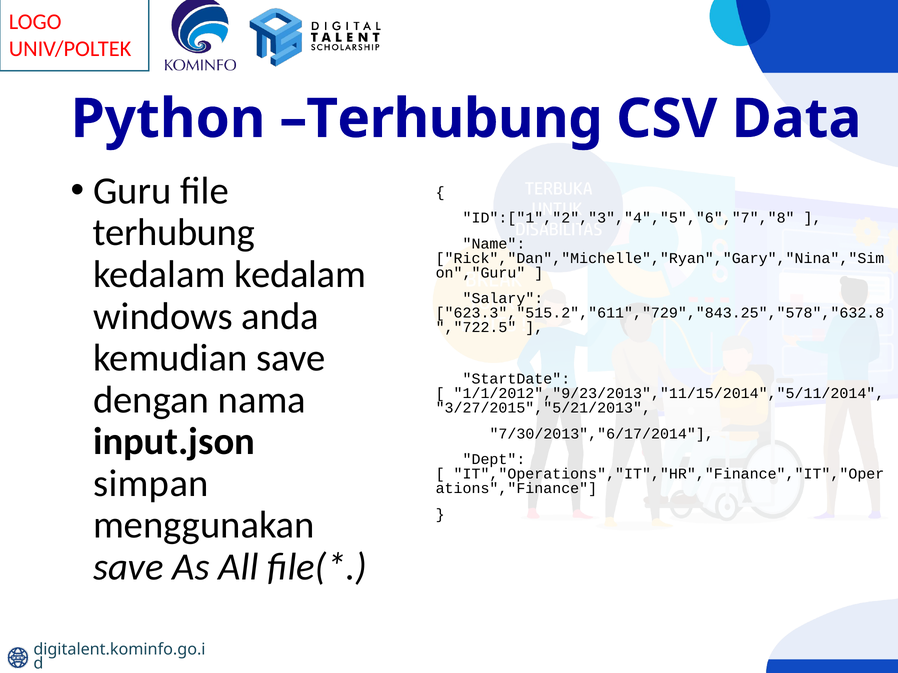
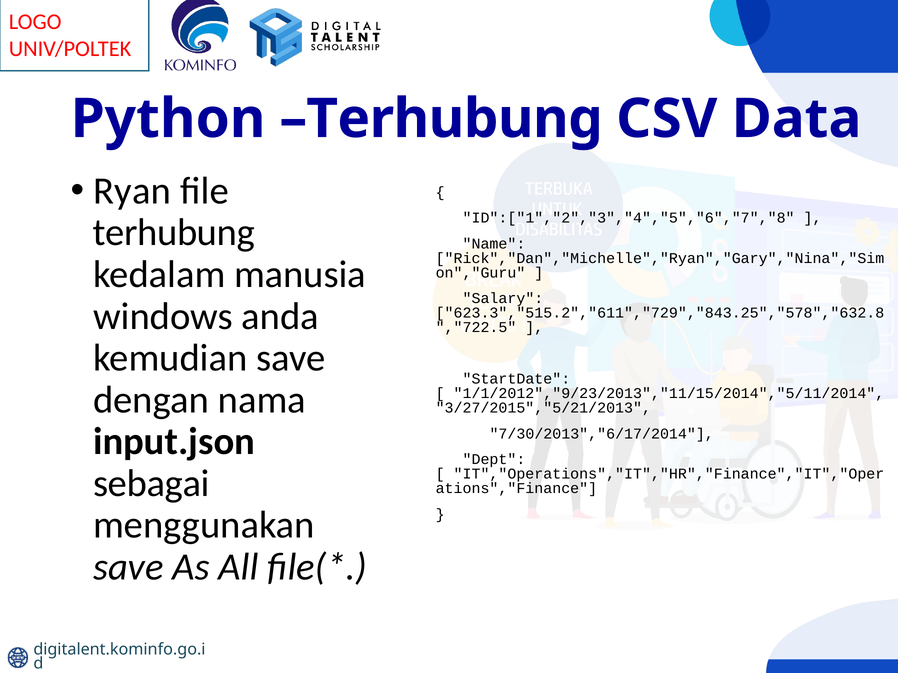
Guru: Guru -> Ryan
kedalam kedalam: kedalam -> manusia
simpan: simpan -> sebagai
